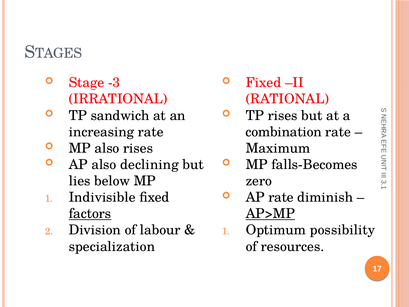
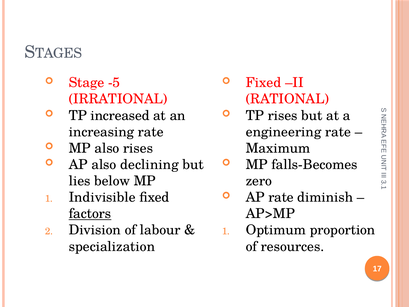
-3: -3 -> -5
sandwich: sandwich -> increased
combination: combination -> engineering
AP>MP underline: present -> none
possibility: possibility -> proportion
